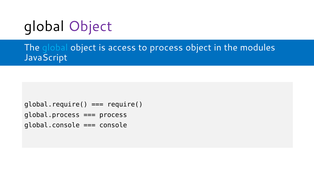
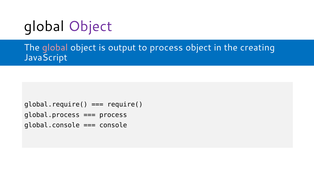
global at (55, 48) colour: light blue -> pink
access: access -> output
modules: modules -> creating
